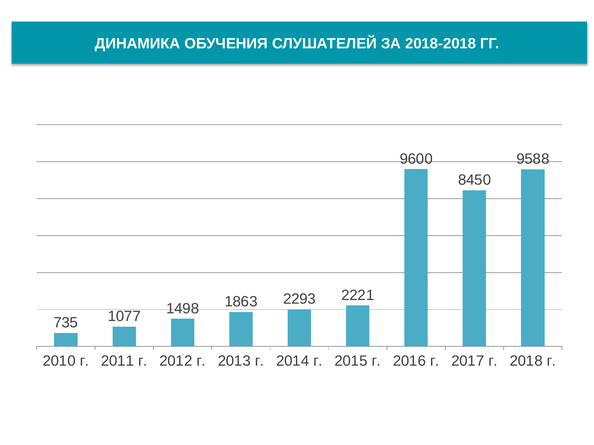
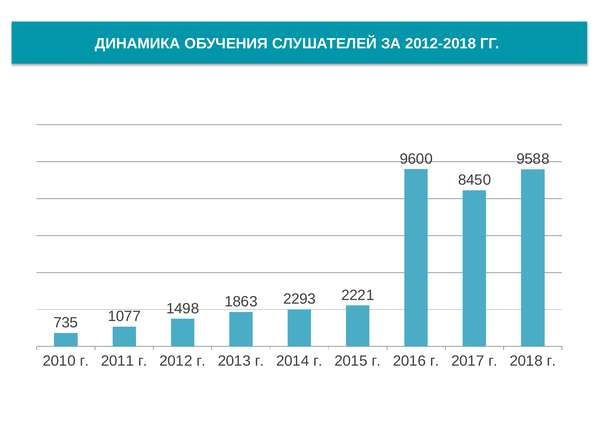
2018-2018: 2018-2018 -> 2012-2018
